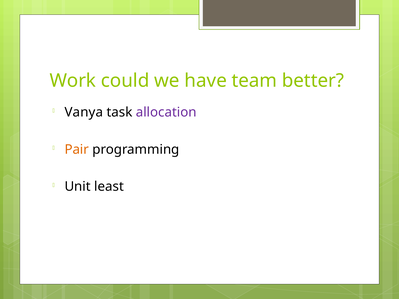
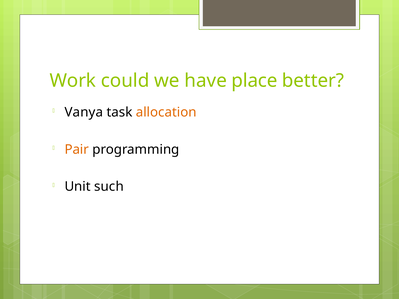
team: team -> place
allocation colour: purple -> orange
least: least -> such
